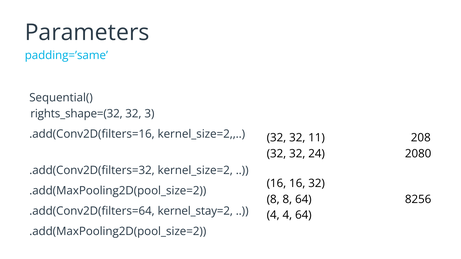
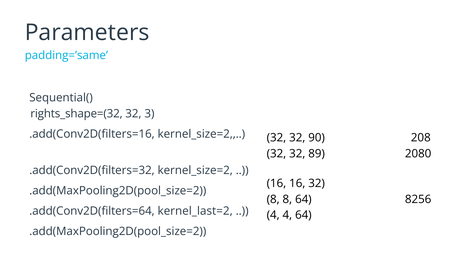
11: 11 -> 90
24: 24 -> 89
kernel_stay=2: kernel_stay=2 -> kernel_last=2
